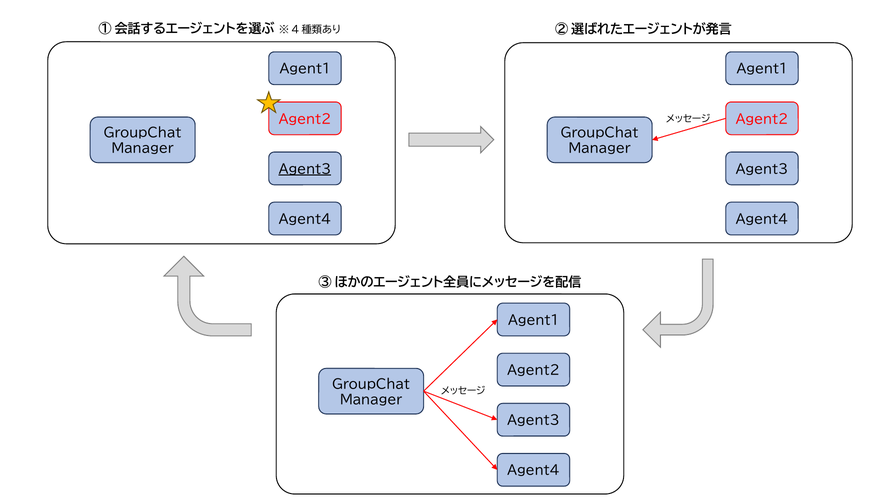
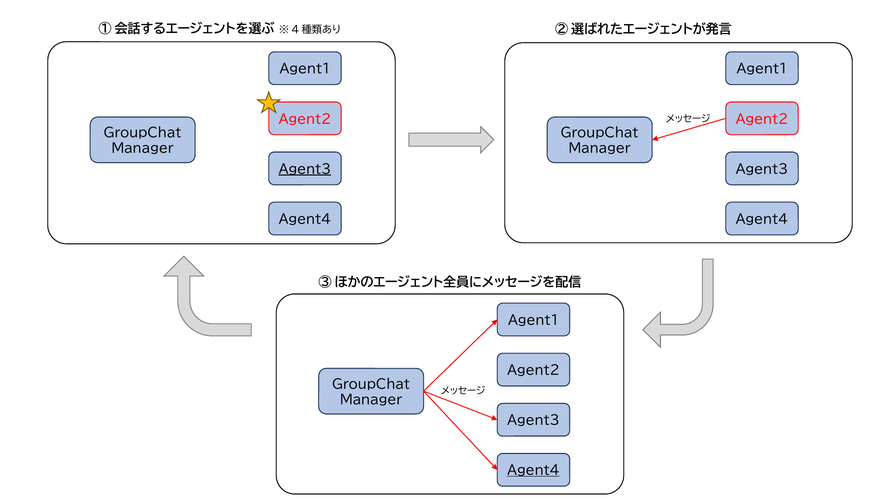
Agent4 at (533, 470) underline: none -> present
